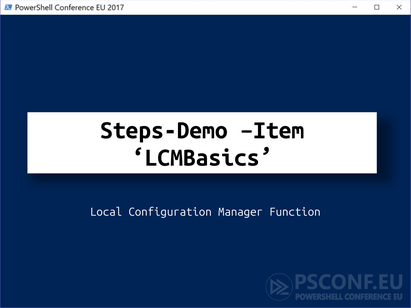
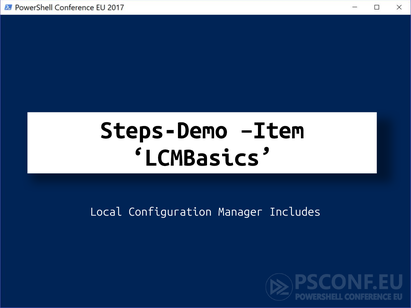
Function: Function -> Includes
